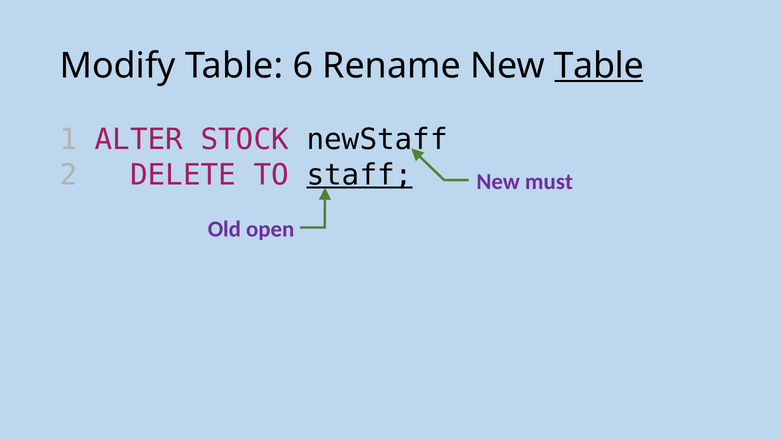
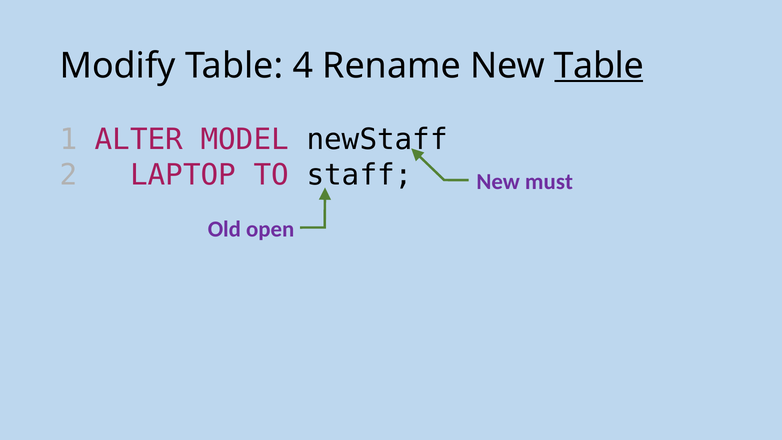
6: 6 -> 4
STOCK: STOCK -> MODEL
DELETE: DELETE -> LAPTOP
staff underline: present -> none
